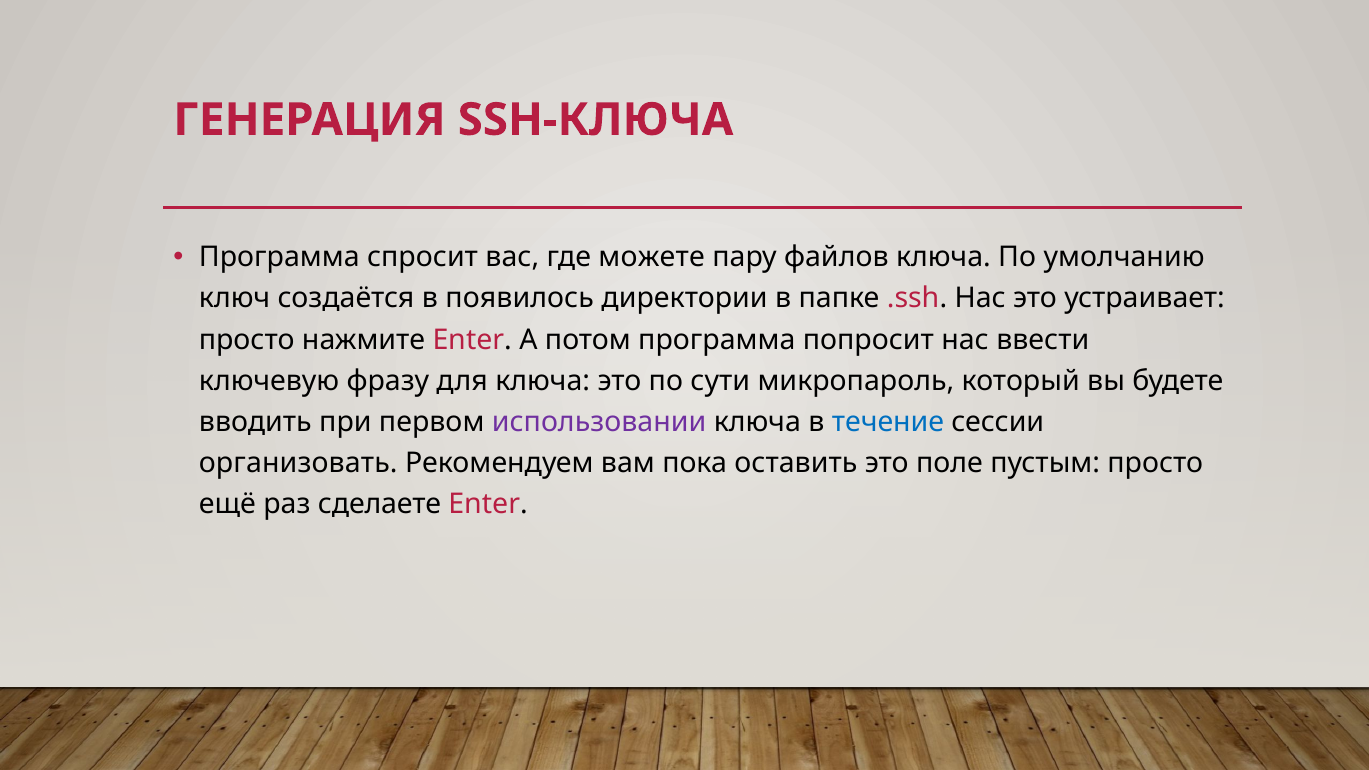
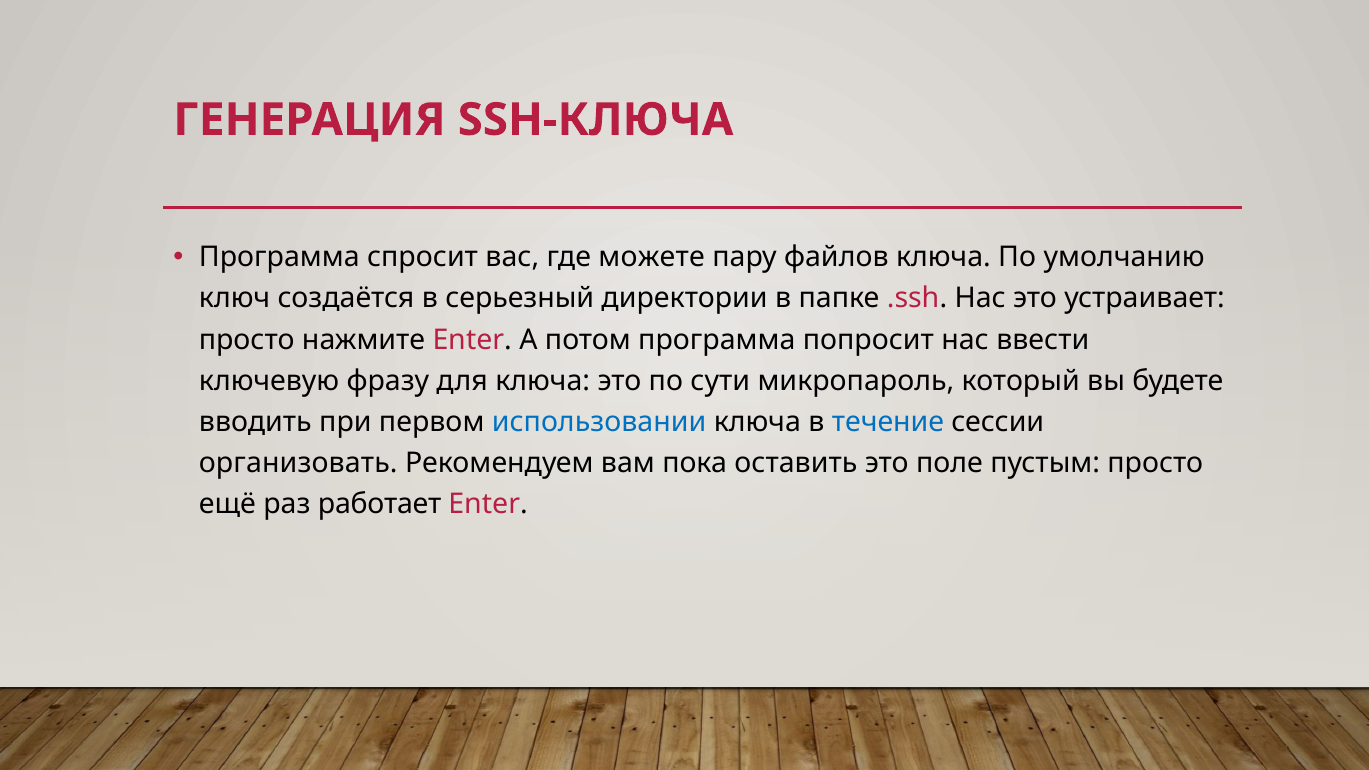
появилось: появилось -> серьезный
использовании colour: purple -> blue
сделаете: сделаете -> работает
